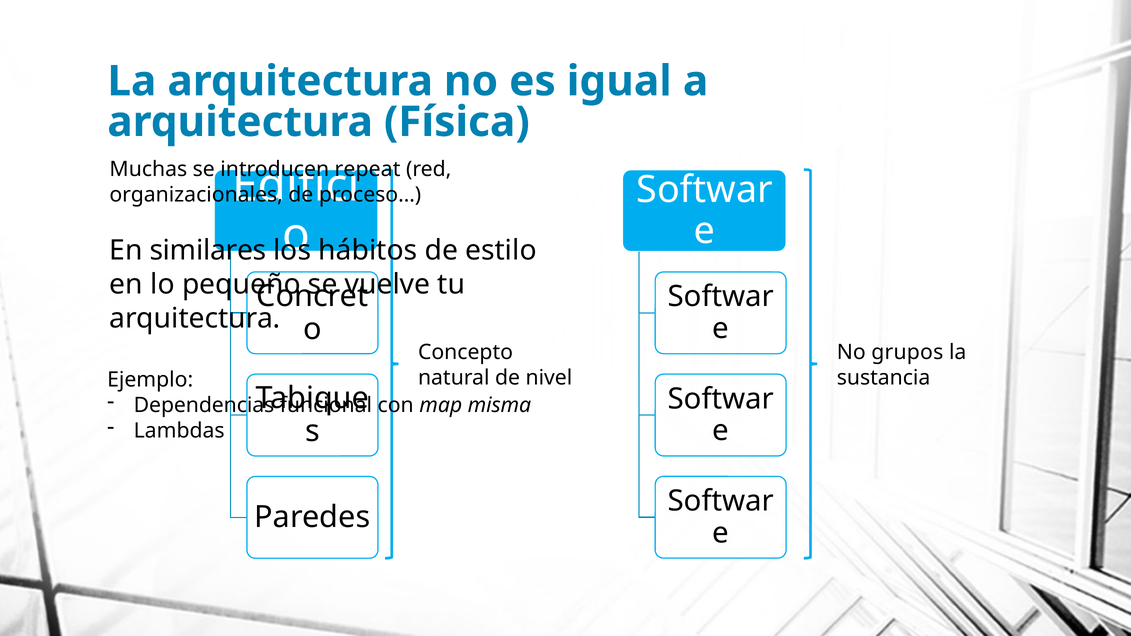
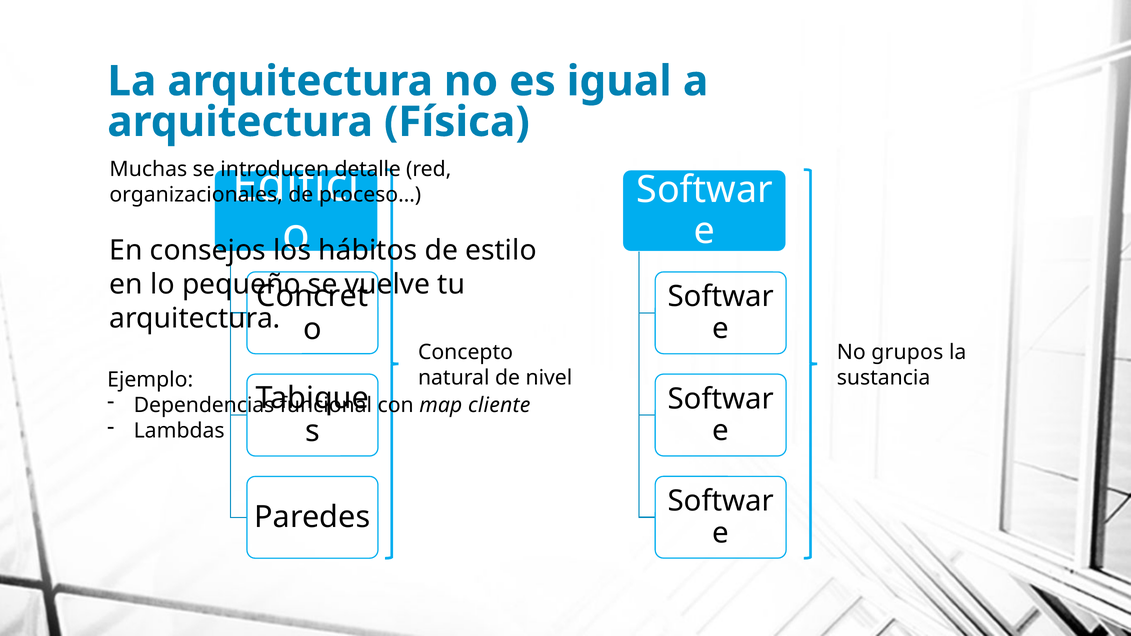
repeat: repeat -> detalle
similares: similares -> consejos
misma: misma -> cliente
